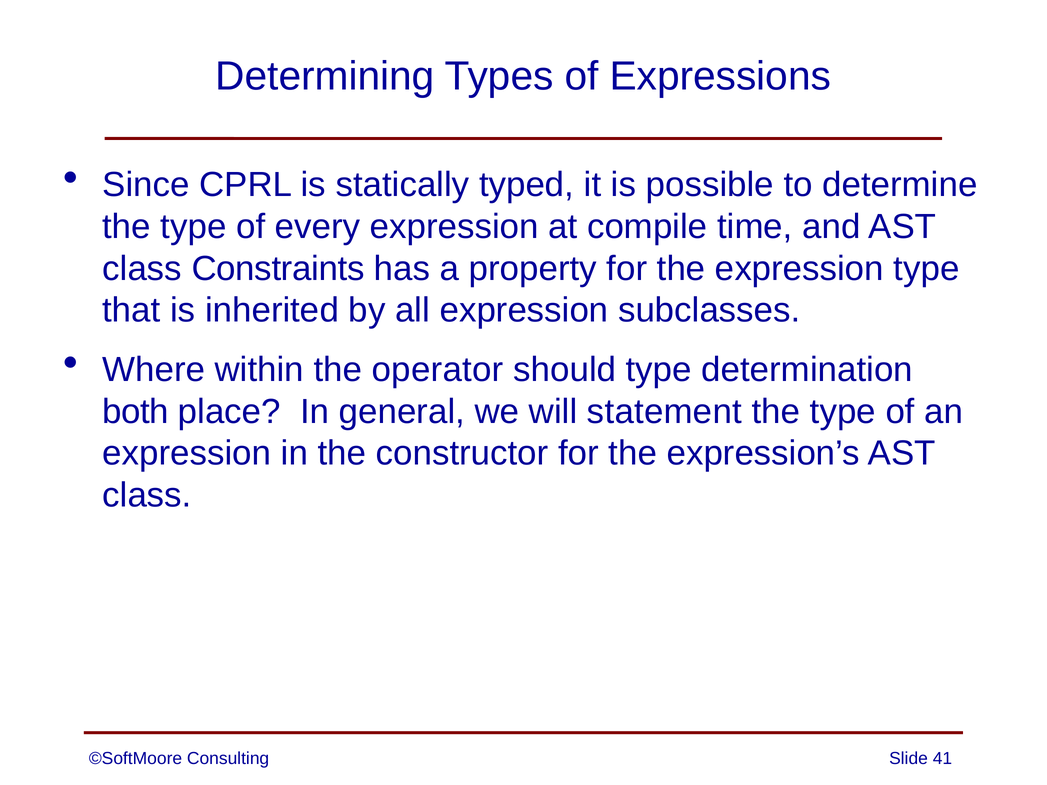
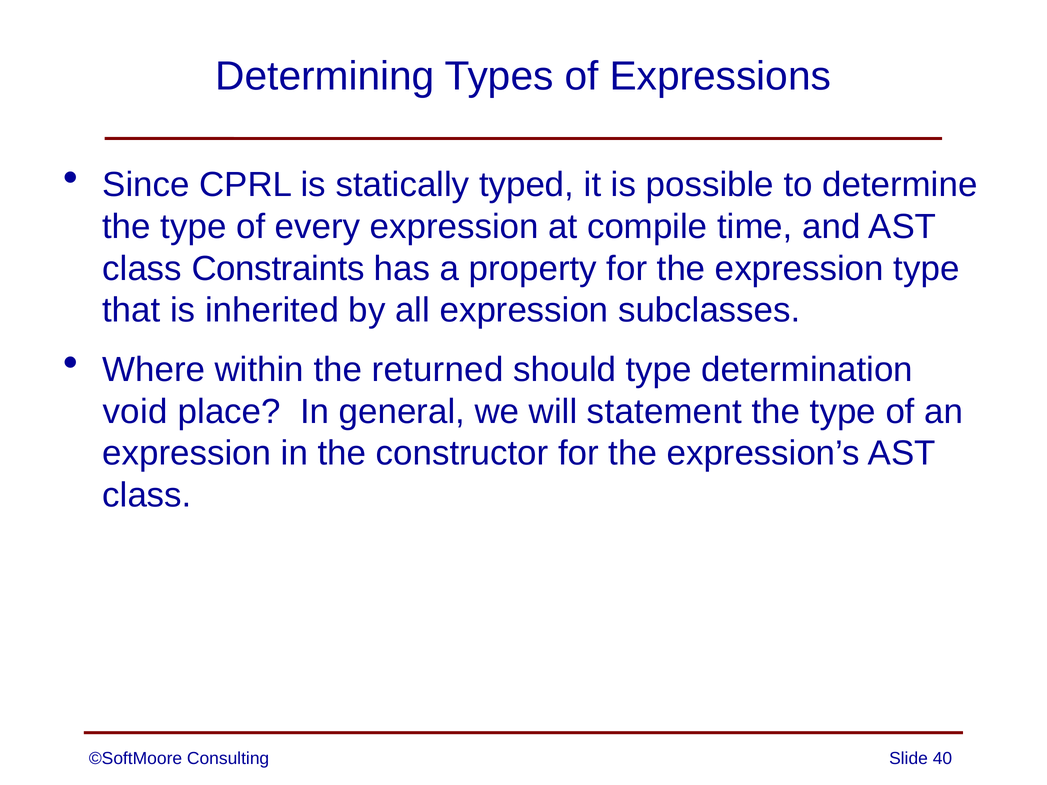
operator: operator -> returned
both: both -> void
41: 41 -> 40
